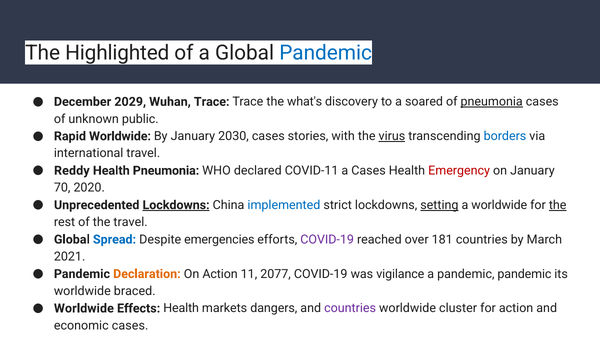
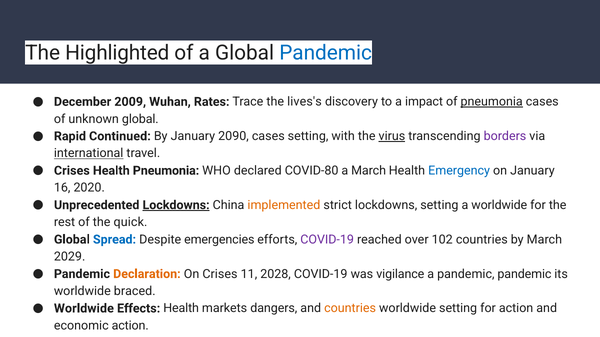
2029: 2029 -> 2009
Wuhan Trace: Trace -> Rates
what's: what's -> lives's
soared: soared -> impact
unknown public: public -> global
Rapid Worldwide: Worldwide -> Continued
2030: 2030 -> 2090
cases stories: stories -> setting
borders colour: blue -> purple
international underline: none -> present
Reddy at (72, 171): Reddy -> Crises
COVID-11: COVID-11 -> COVID-80
a Cases: Cases -> March
Emergency colour: red -> blue
70: 70 -> 16
implemented colour: blue -> orange
setting at (439, 205) underline: present -> none
the at (558, 205) underline: present -> none
the travel: travel -> quick
181: 181 -> 102
2021: 2021 -> 2029
On Action: Action -> Crises
2077: 2077 -> 2028
countries at (350, 309) colour: purple -> orange
worldwide cluster: cluster -> setting
economic cases: cases -> action
